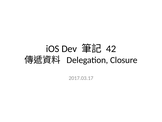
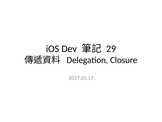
42: 42 -> 29
